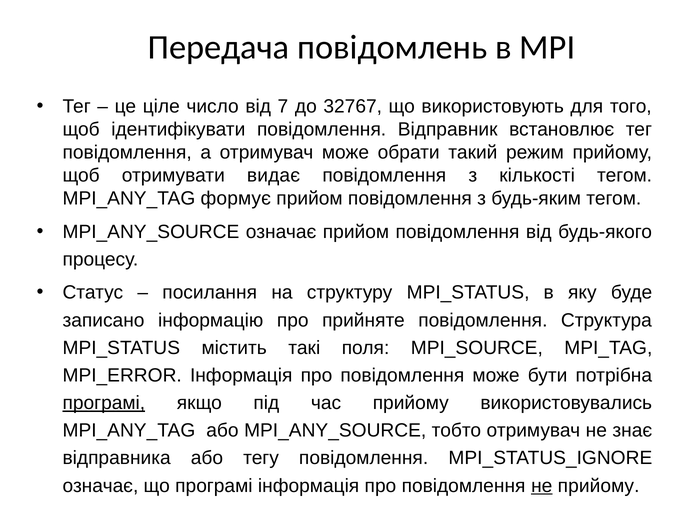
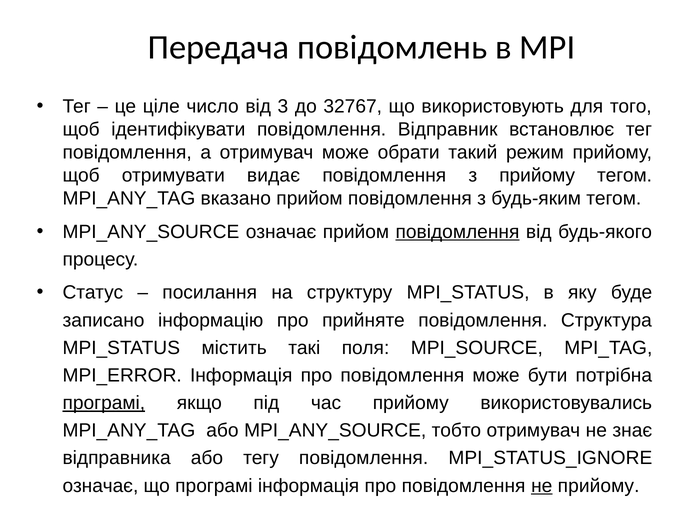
7: 7 -> 3
з кількості: кількості -> прийому
формує: формує -> вказано
повідомлення at (457, 232) underline: none -> present
